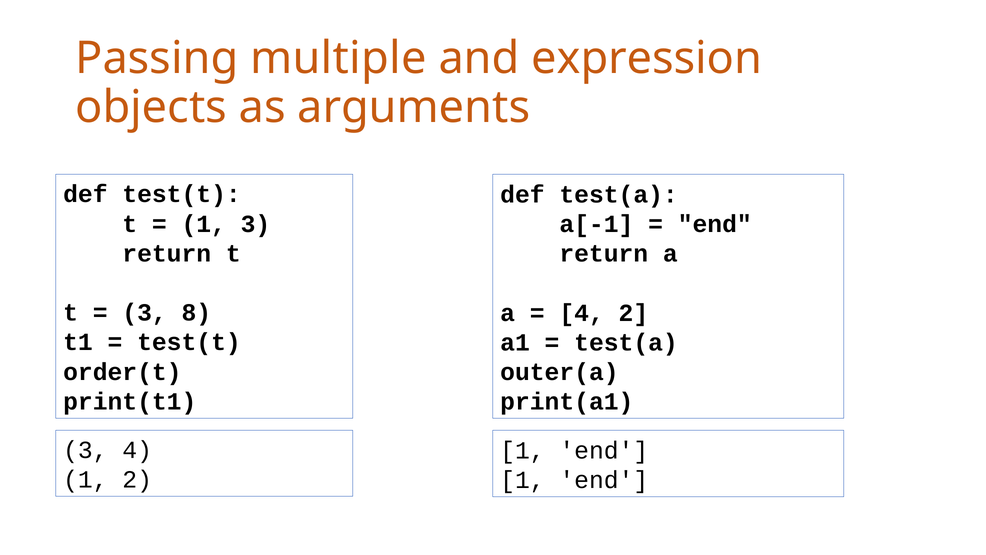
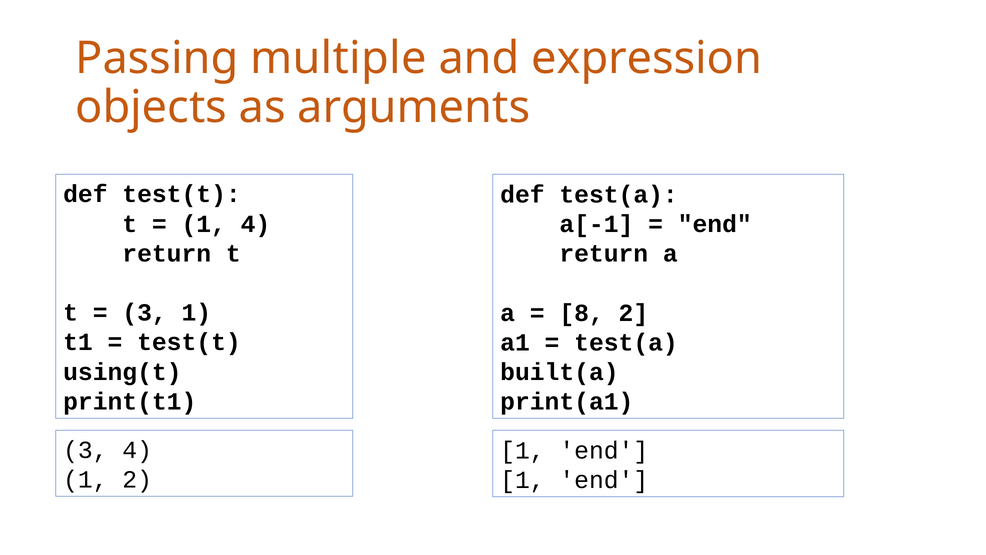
1 3: 3 -> 4
3 8: 8 -> 1
4 at (582, 313): 4 -> 8
order(t: order(t -> using(t
outer(a: outer(a -> built(a
